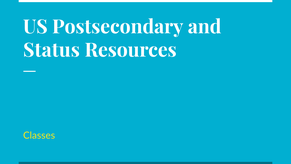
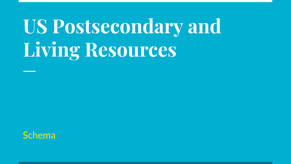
Status: Status -> Living
Classes: Classes -> Schema
